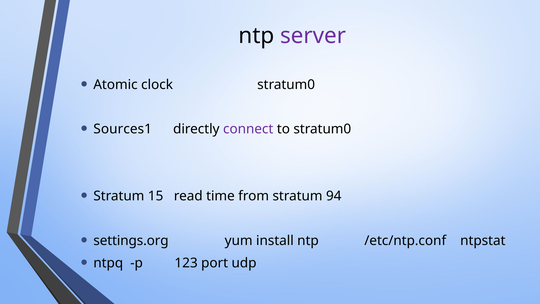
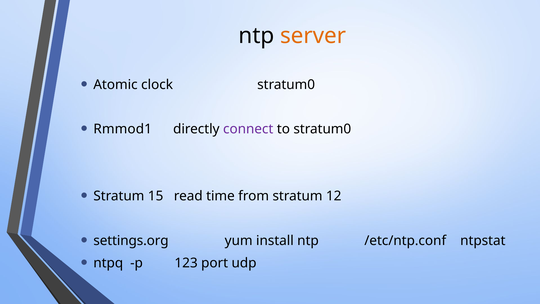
server colour: purple -> orange
Sources1: Sources1 -> Rmmod1
94: 94 -> 12
